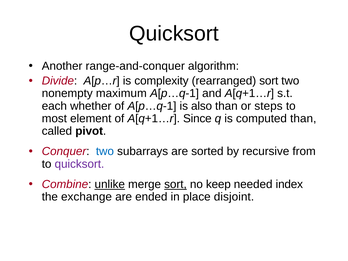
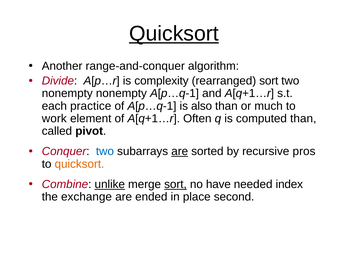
Quicksort at (174, 34) underline: none -> present
nonempty maximum: maximum -> nonempty
whether: whether -> practice
steps: steps -> much
most: most -> work
Since: Since -> Often
are at (180, 151) underline: none -> present
from: from -> pros
quicksort at (79, 164) colour: purple -> orange
keep: keep -> have
disjoint: disjoint -> second
